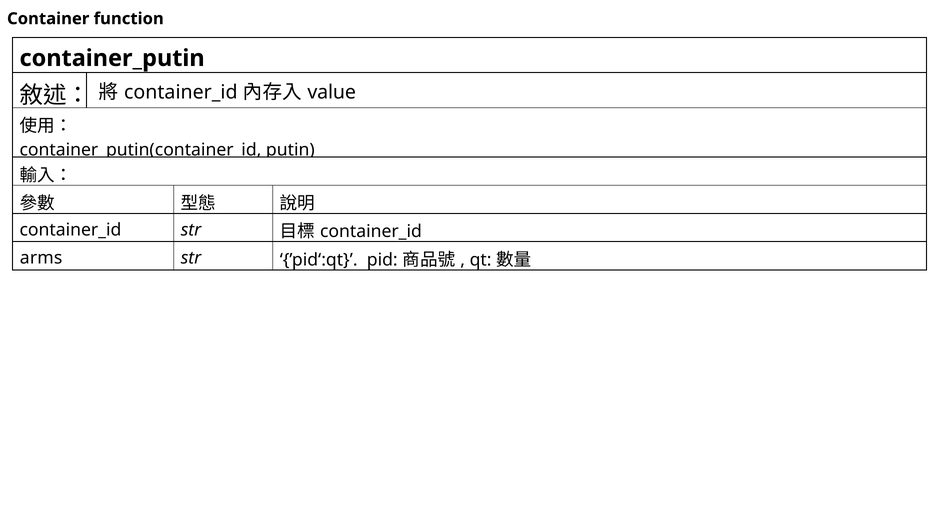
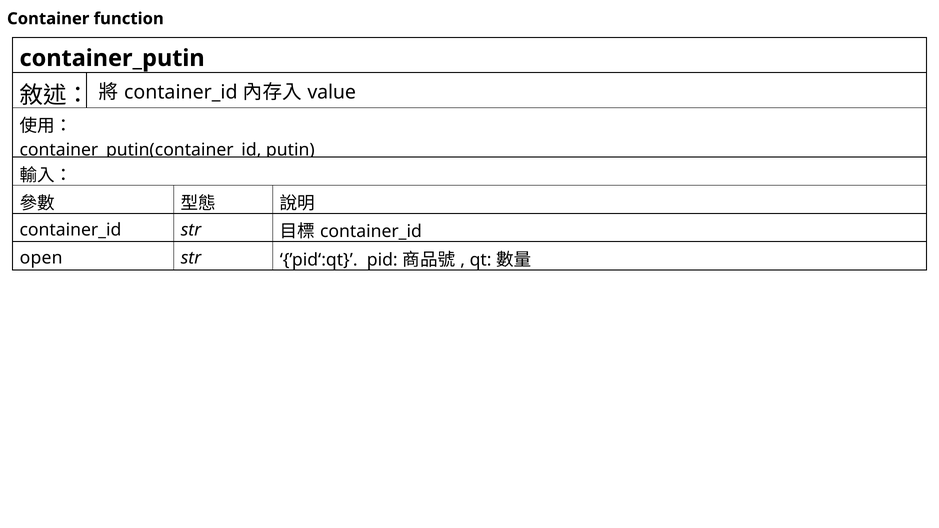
arms: arms -> open
